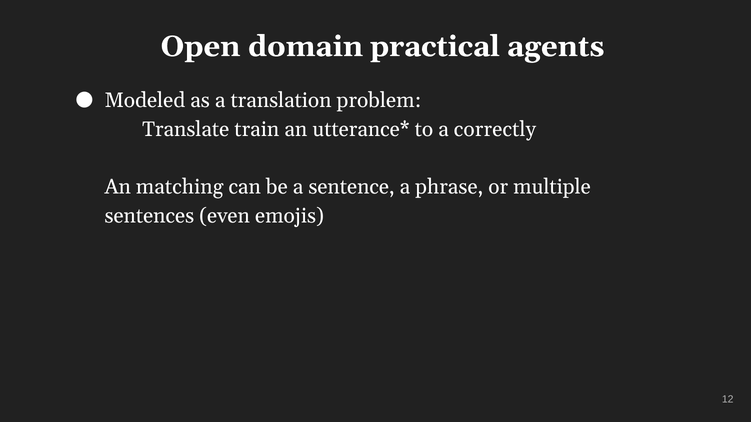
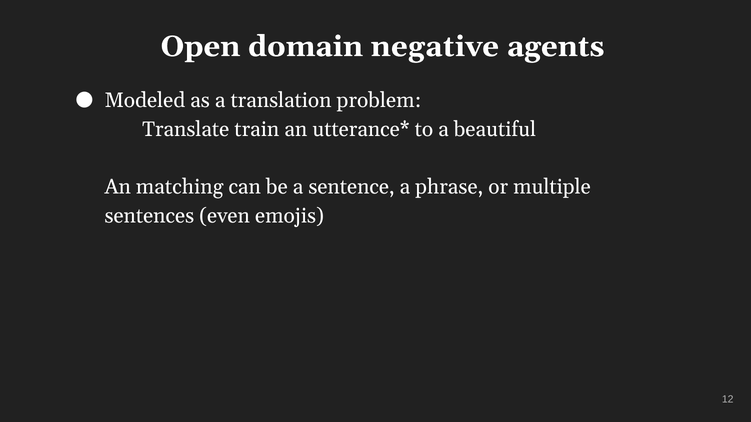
practical: practical -> negative
correctly: correctly -> beautiful
